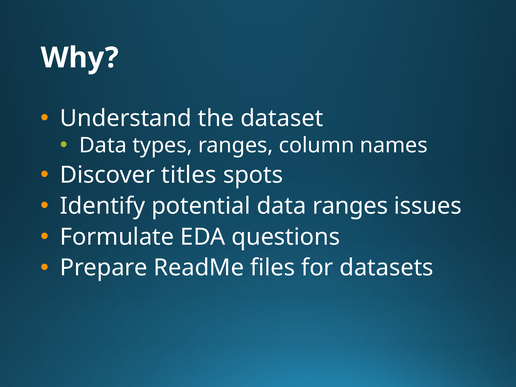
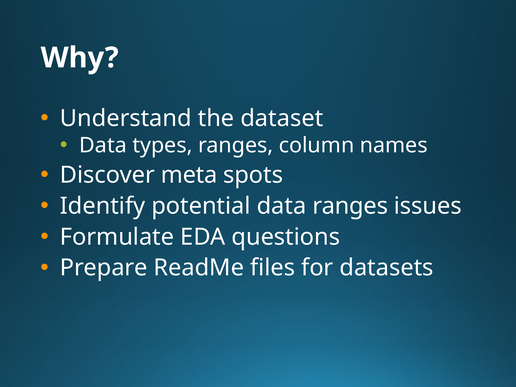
titles: titles -> meta
